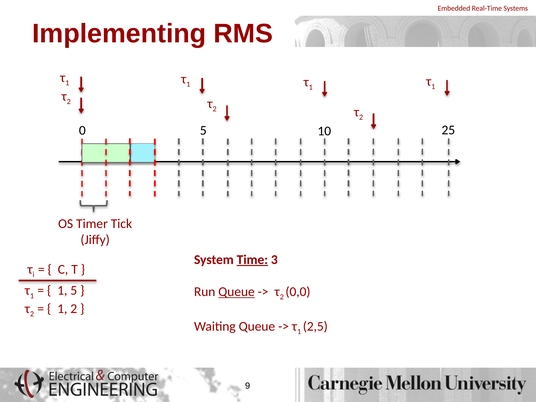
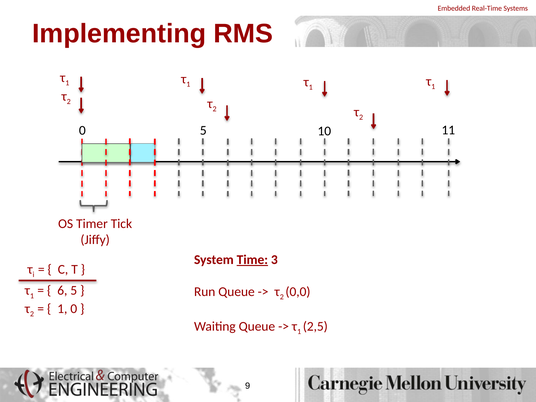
25: 25 -> 11
1 at (62, 291): 1 -> 6
Queue at (237, 292) underline: present -> none
1 2: 2 -> 0
